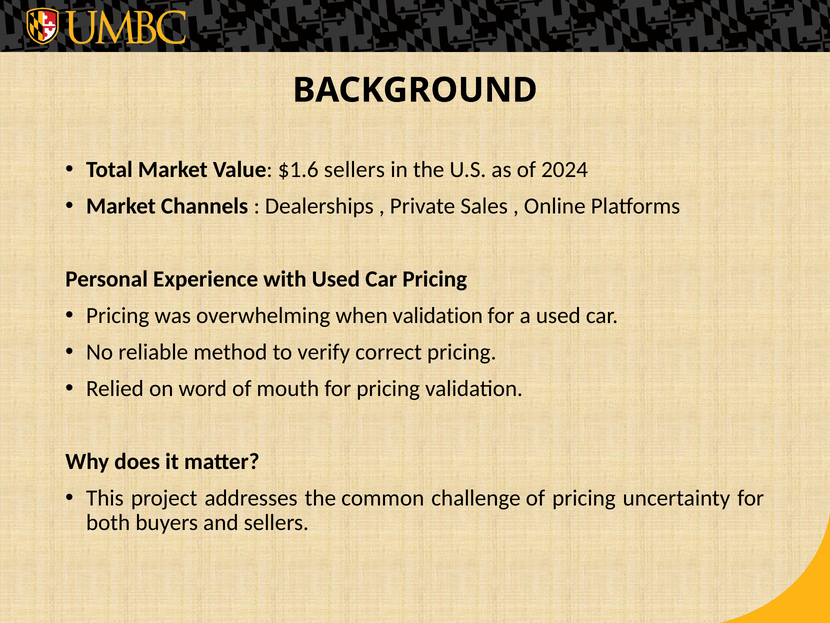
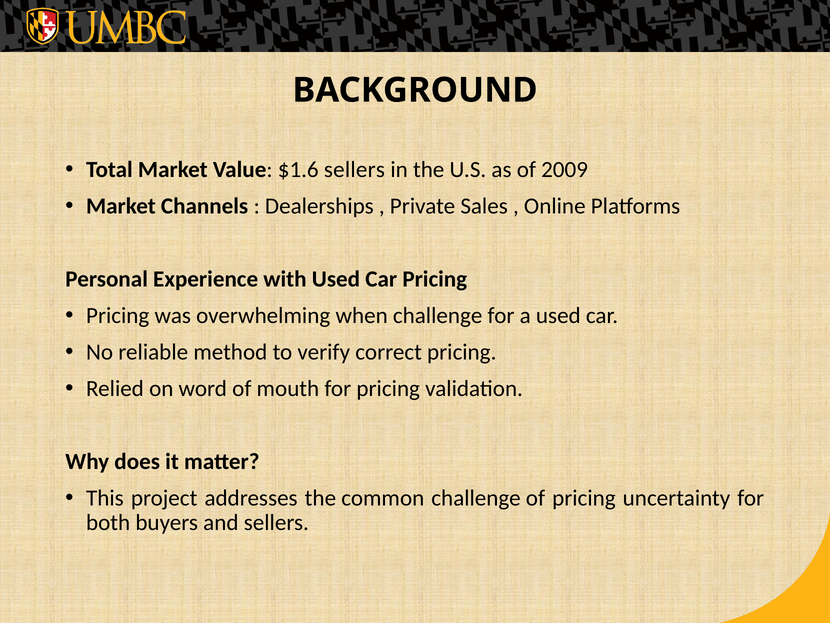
2024: 2024 -> 2009
when validation: validation -> challenge
